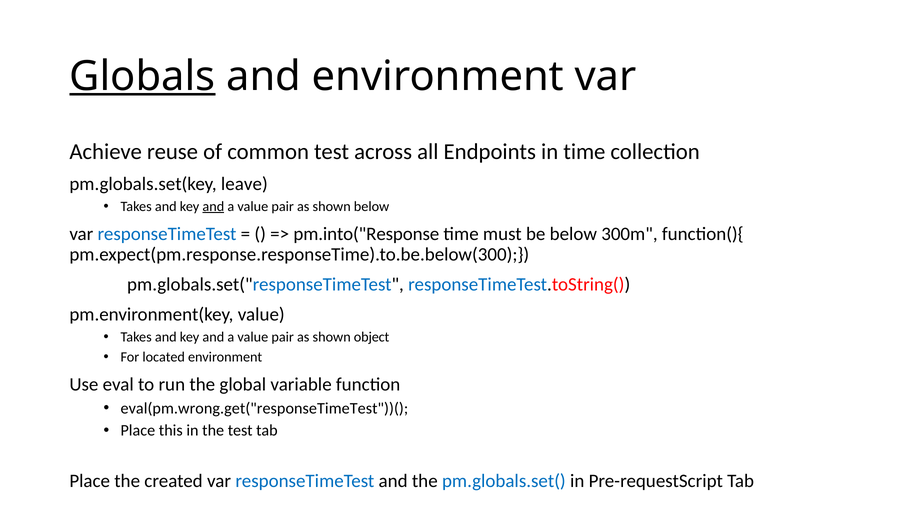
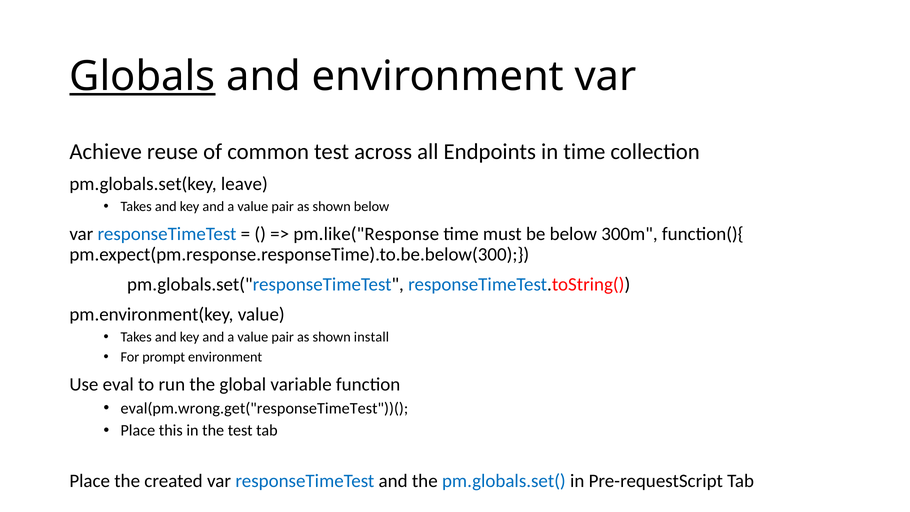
and at (213, 207) underline: present -> none
pm.into("Response: pm.into("Response -> pm.like("Response
object: object -> install
located: located -> prompt
